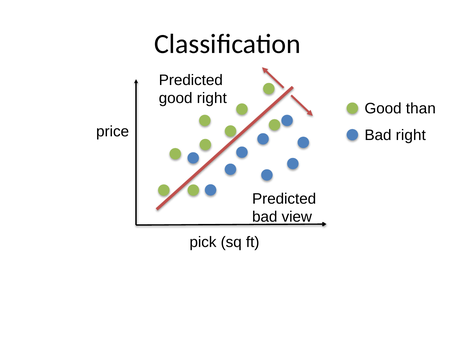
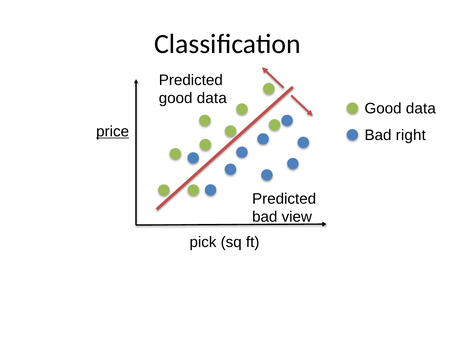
right at (212, 98): right -> data
than at (421, 109): than -> data
price underline: none -> present
